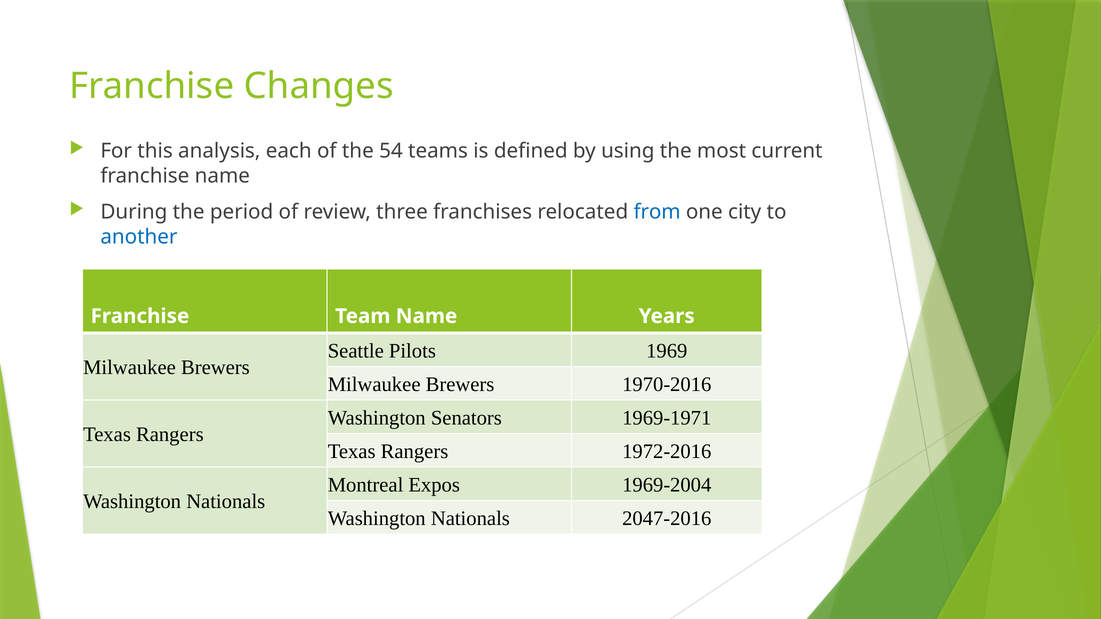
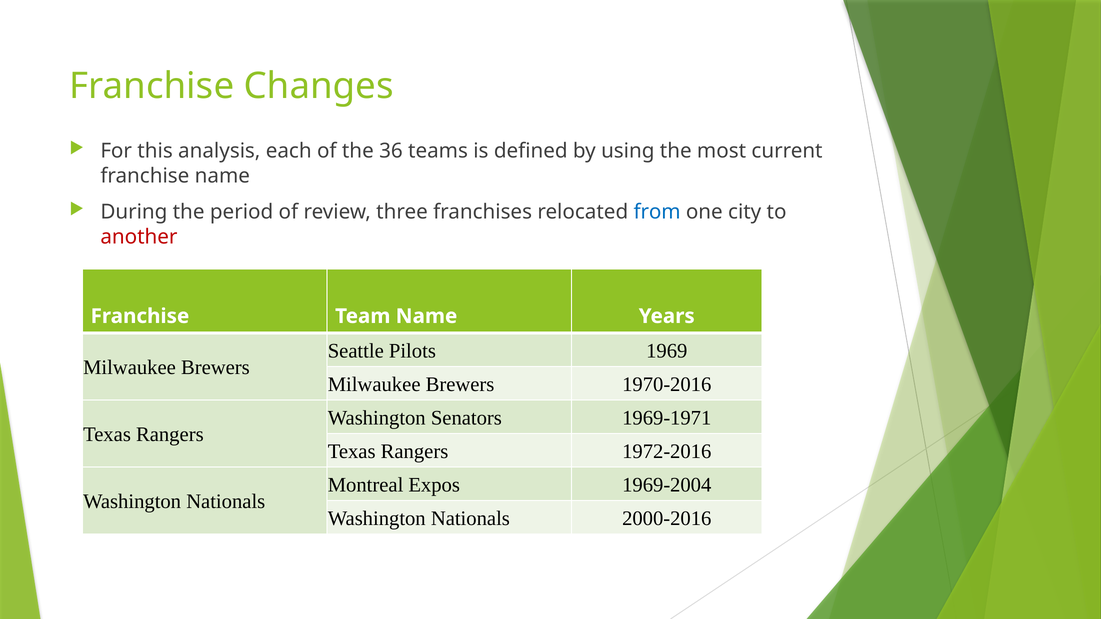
54: 54 -> 36
another colour: blue -> red
2047-2016: 2047-2016 -> 2000-2016
